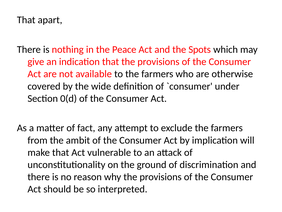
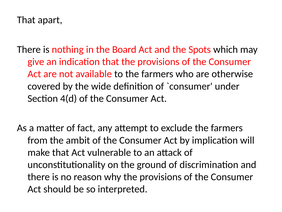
Peace: Peace -> Board
0(d: 0(d -> 4(d
